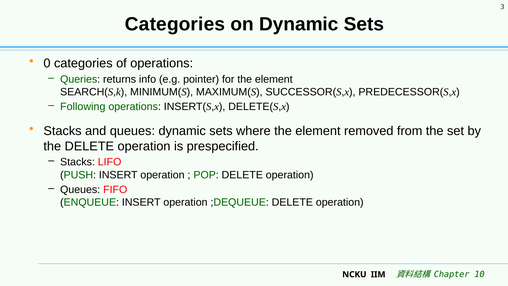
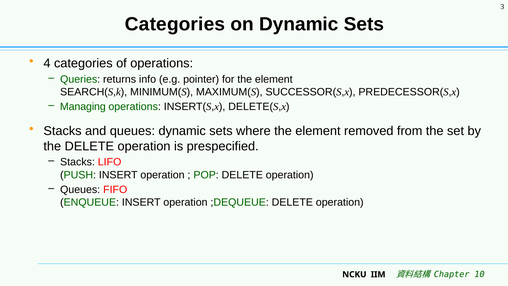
0: 0 -> 4
Following: Following -> Managing
